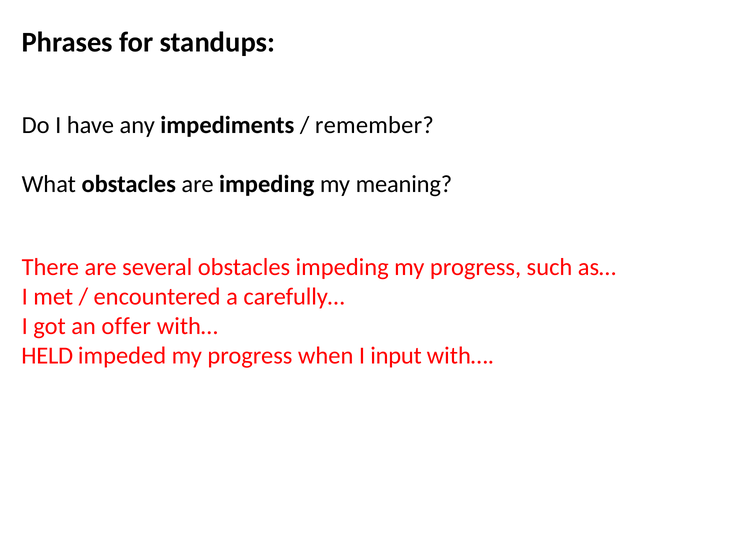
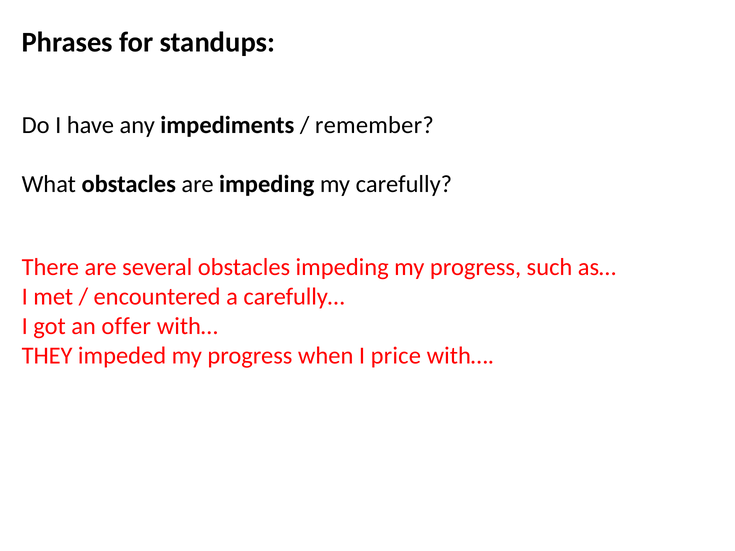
meaning: meaning -> carefully
HELD: HELD -> THEY
input: input -> price
